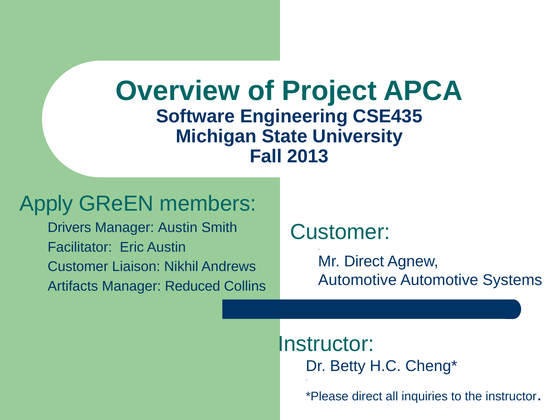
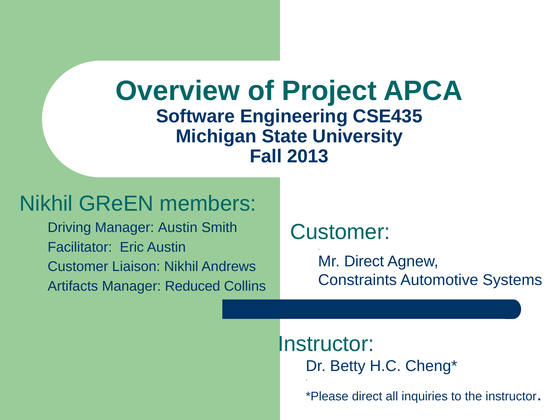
Apply at (46, 204): Apply -> Nikhil
Drivers: Drivers -> Driving
Automotive at (357, 280): Automotive -> Constraints
